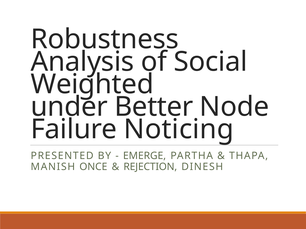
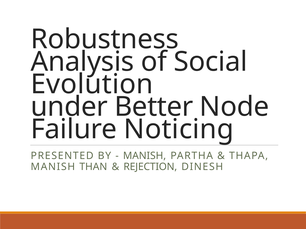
Weighted: Weighted -> Evolution
EMERGE at (145, 156): EMERGE -> MANISH
ONCE: ONCE -> THAN
